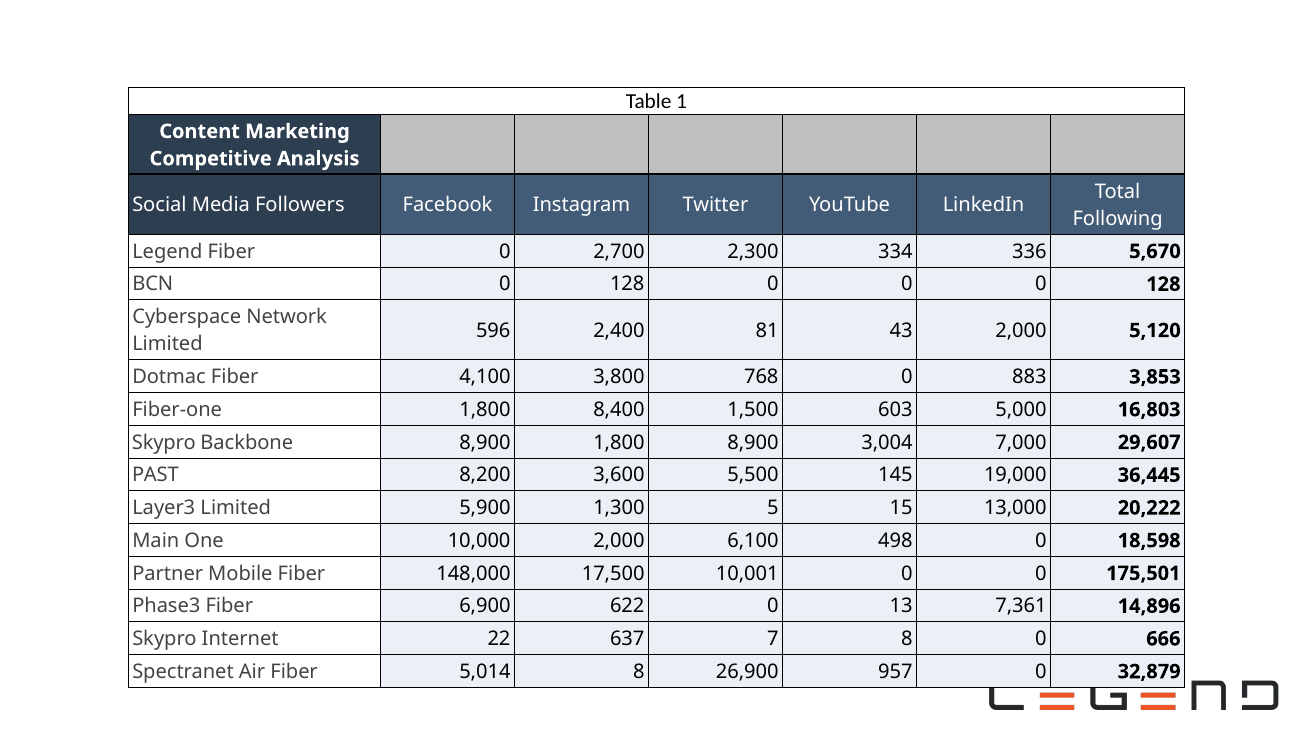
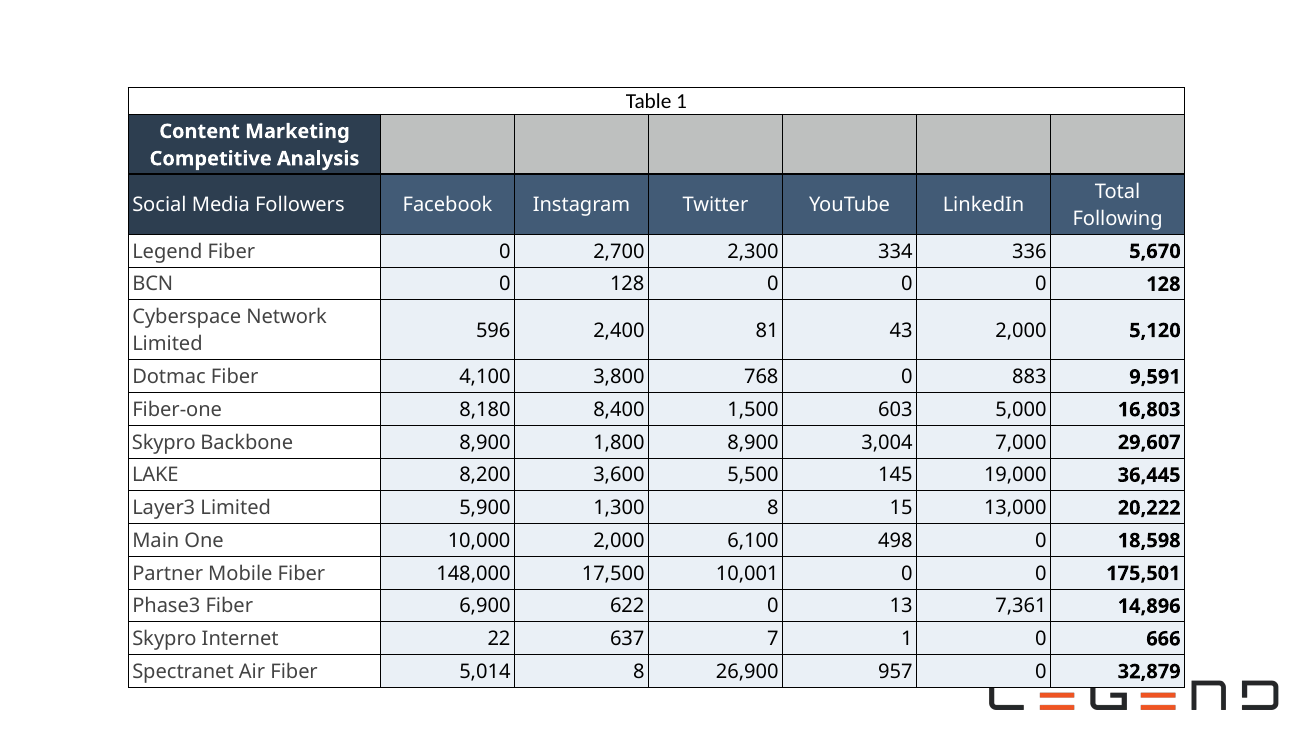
3,853: 3,853 -> 9,591
Fiber-one 1,800: 1,800 -> 8,180
PAST: PAST -> LAKE
1,300 5: 5 -> 8
7 8: 8 -> 1
